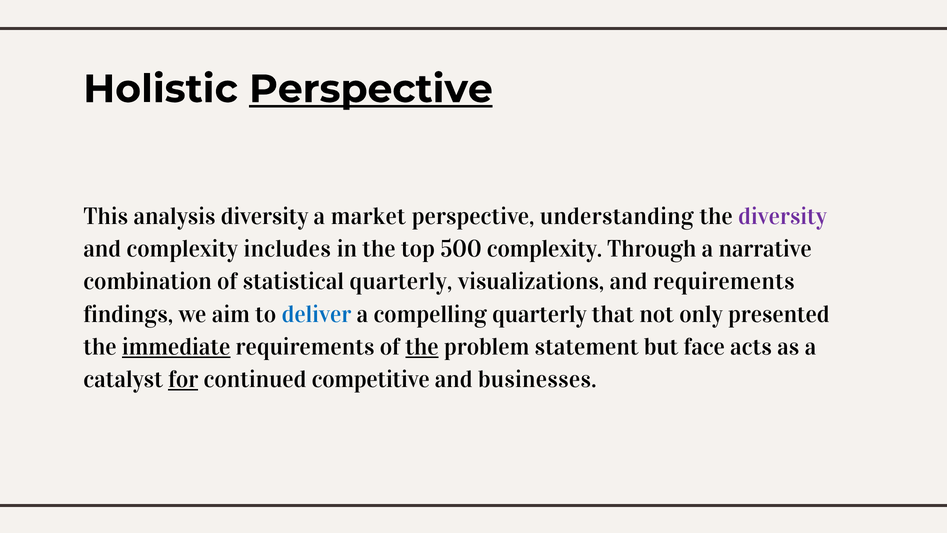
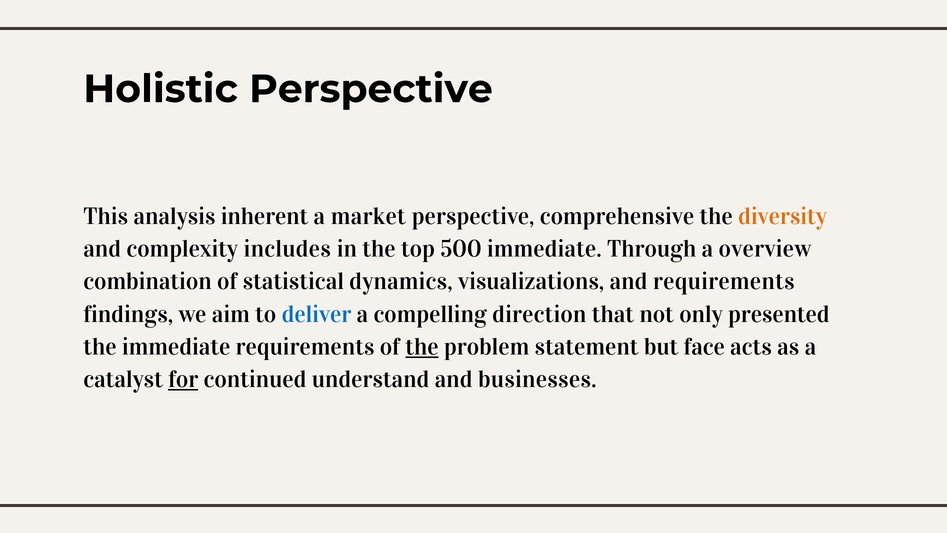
Perspective at (371, 89) underline: present -> none
analysis diversity: diversity -> inherent
understanding: understanding -> comprehensive
diversity at (783, 216) colour: purple -> orange
500 complexity: complexity -> immediate
narrative: narrative -> overview
statistical quarterly: quarterly -> dynamics
compelling quarterly: quarterly -> direction
immediate at (176, 347) underline: present -> none
competitive: competitive -> understand
